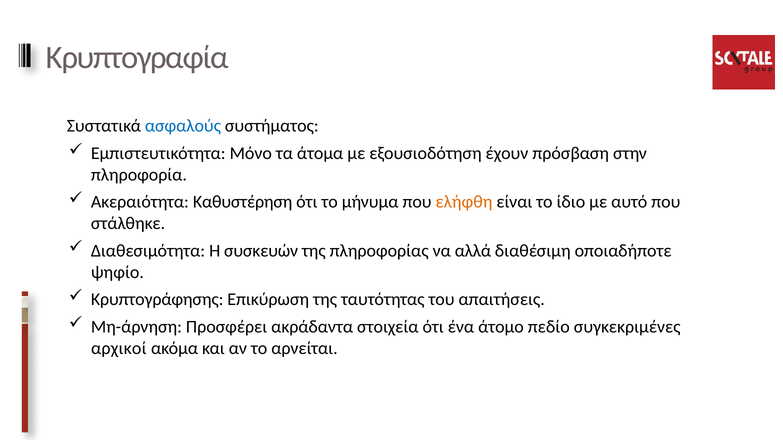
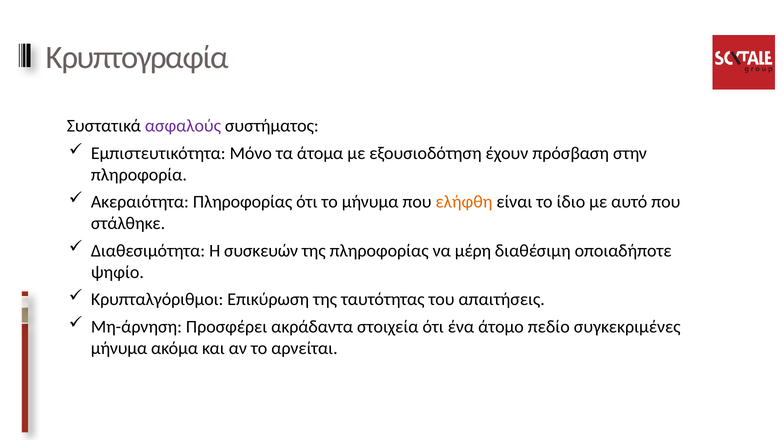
ασφαλούς colour: blue -> purple
Ακεραιότητα Καθυστέρηση: Καθυστέρηση -> Πληροφορίας
αλλά: αλλά -> μέρη
Κρυπτογράφησης: Κρυπτογράφησης -> Κρυπταλγόριθμοι
αρχικοί at (119, 348): αρχικοί -> μήνυμα
